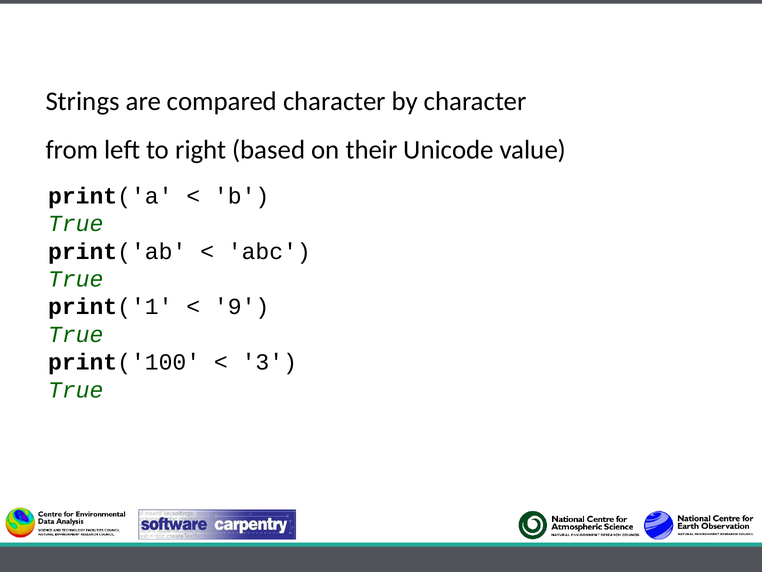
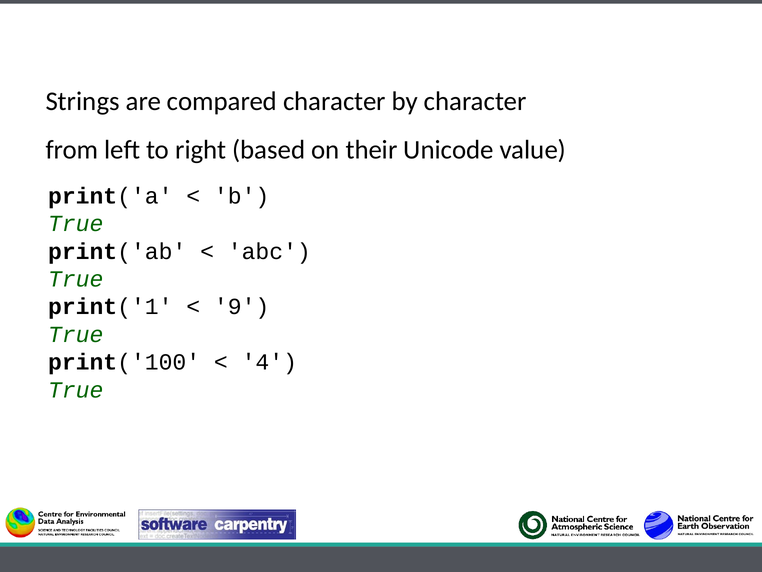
3: 3 -> 4
